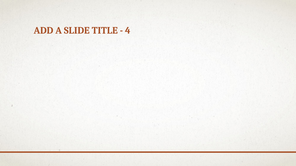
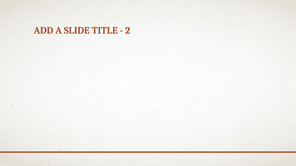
4: 4 -> 2
